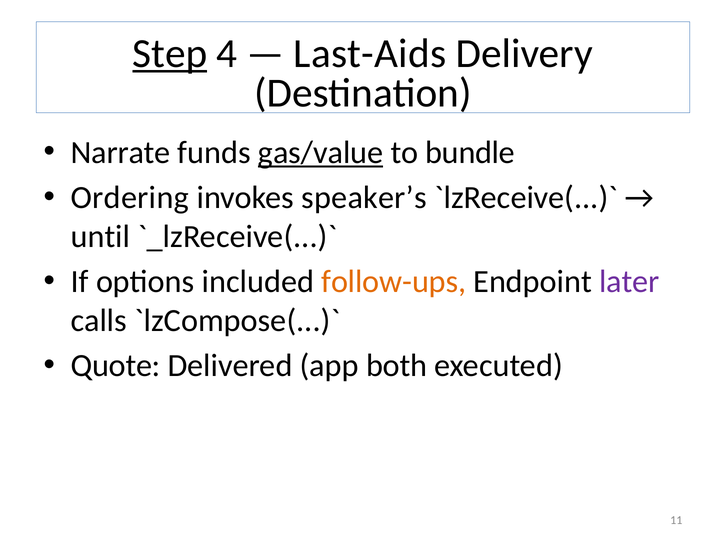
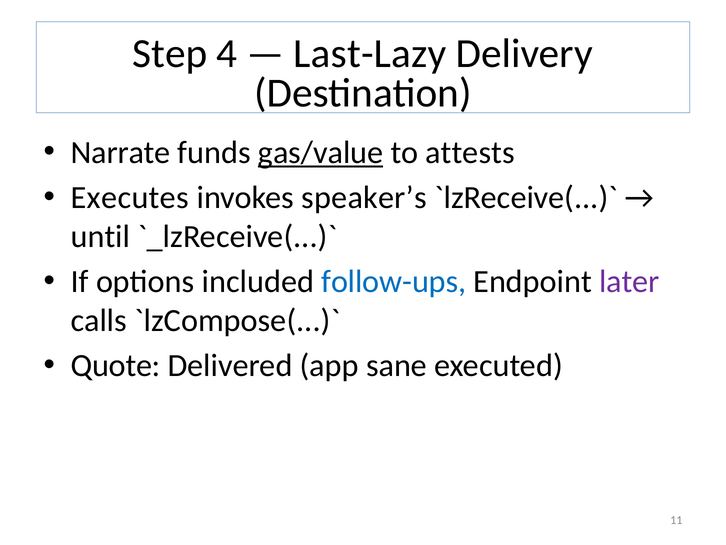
Step underline: present -> none
Last-Aids: Last-Aids -> Last-Lazy
bundle: bundle -> attests
Ordering: Ordering -> Executes
follow-ups colour: orange -> blue
both: both -> sane
